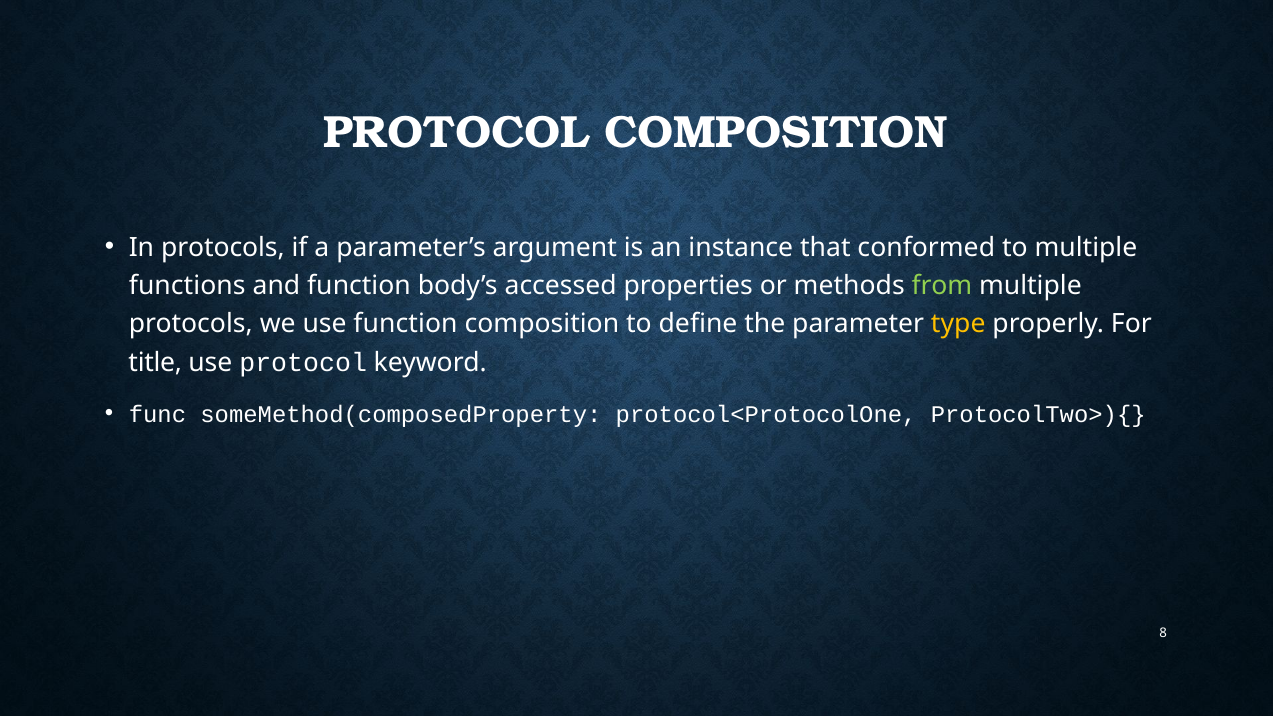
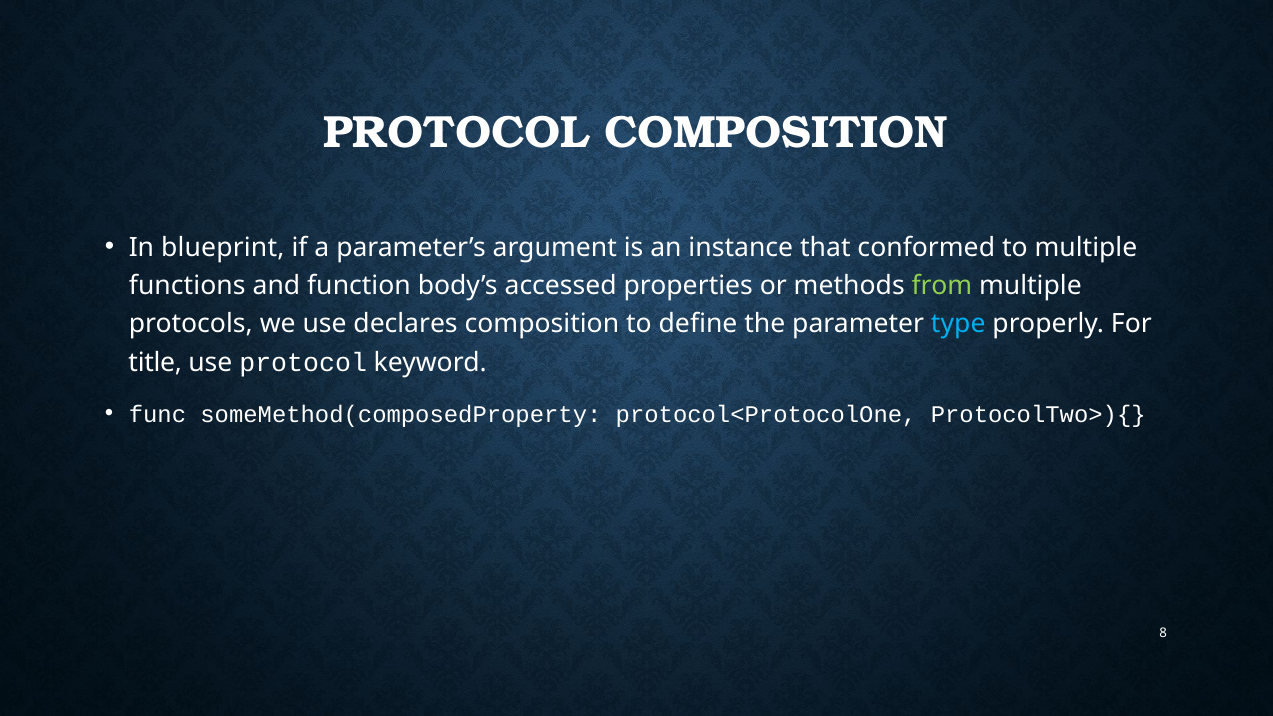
In protocols: protocols -> blueprint
use function: function -> declares
type colour: yellow -> light blue
